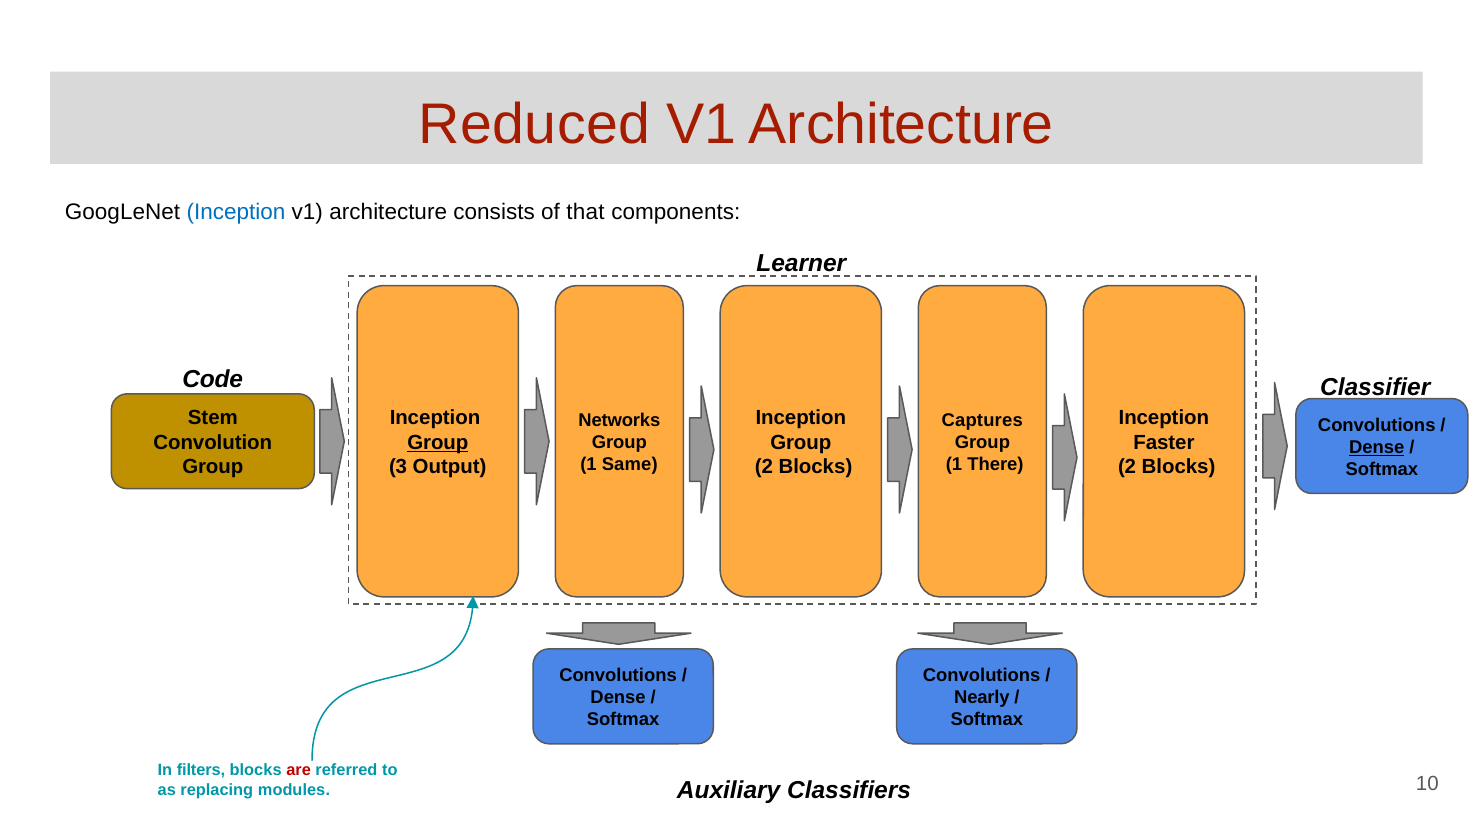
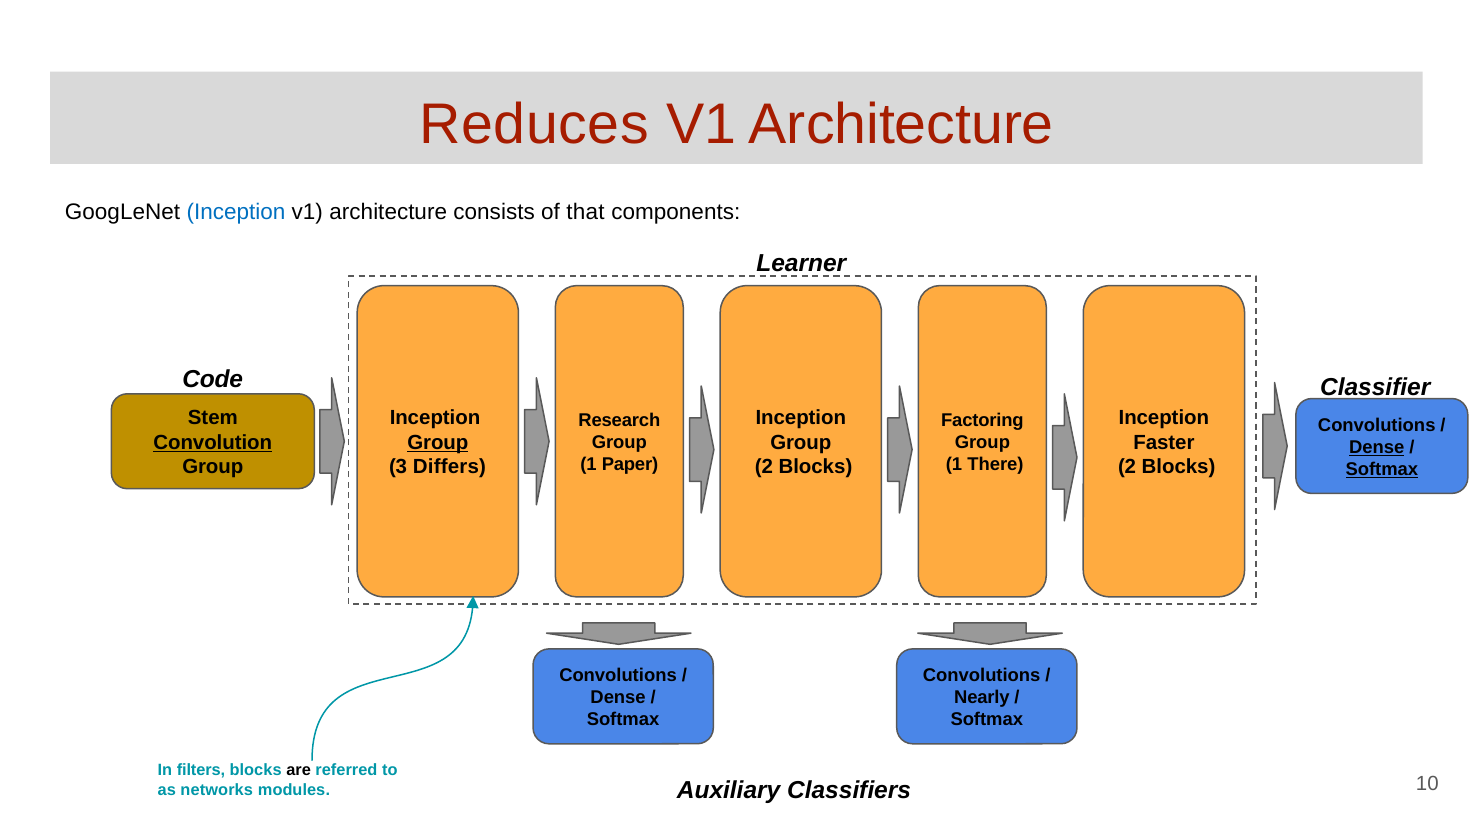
Reduced: Reduced -> Reduces
Networks: Networks -> Research
Captures: Captures -> Factoring
Convolution underline: none -> present
Same: Same -> Paper
Output: Output -> Differs
Softmax at (1382, 470) underline: none -> present
are colour: red -> black
replacing: replacing -> networks
